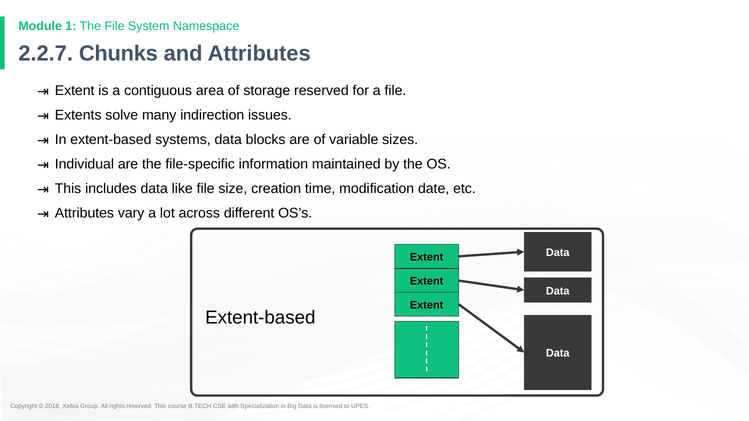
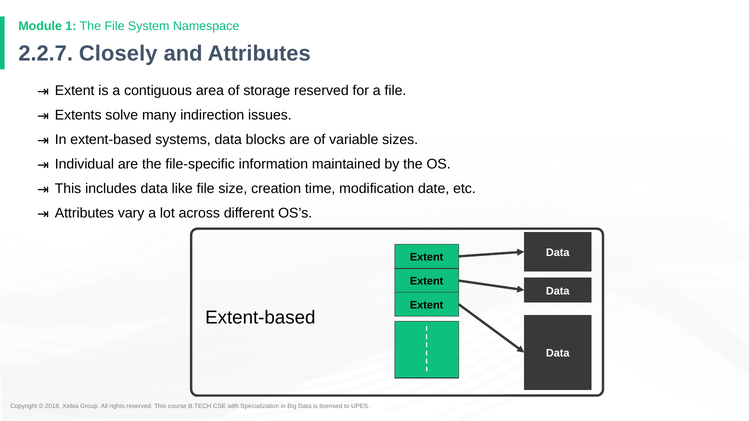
Chunks: Chunks -> Closely
